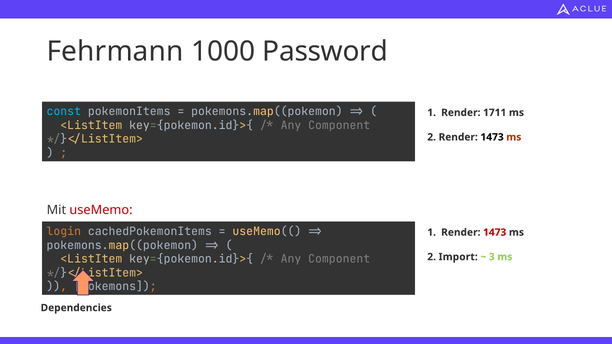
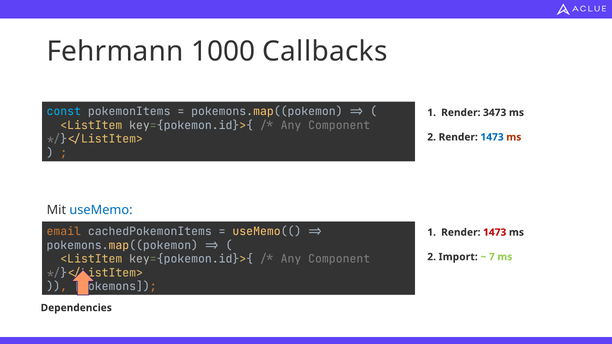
Password: Password -> Callbacks
1711: 1711 -> 3473
1473 at (492, 137) colour: black -> blue
useMemo colour: red -> blue
login: login -> email
3: 3 -> 7
